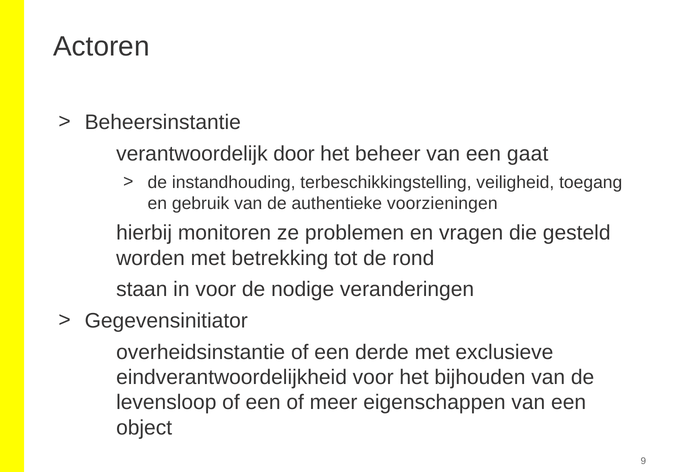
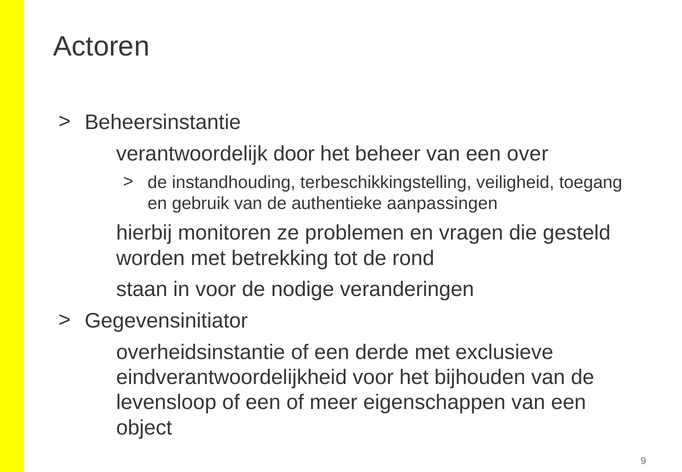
gaat: gaat -> over
voorzieningen: voorzieningen -> aanpassingen
